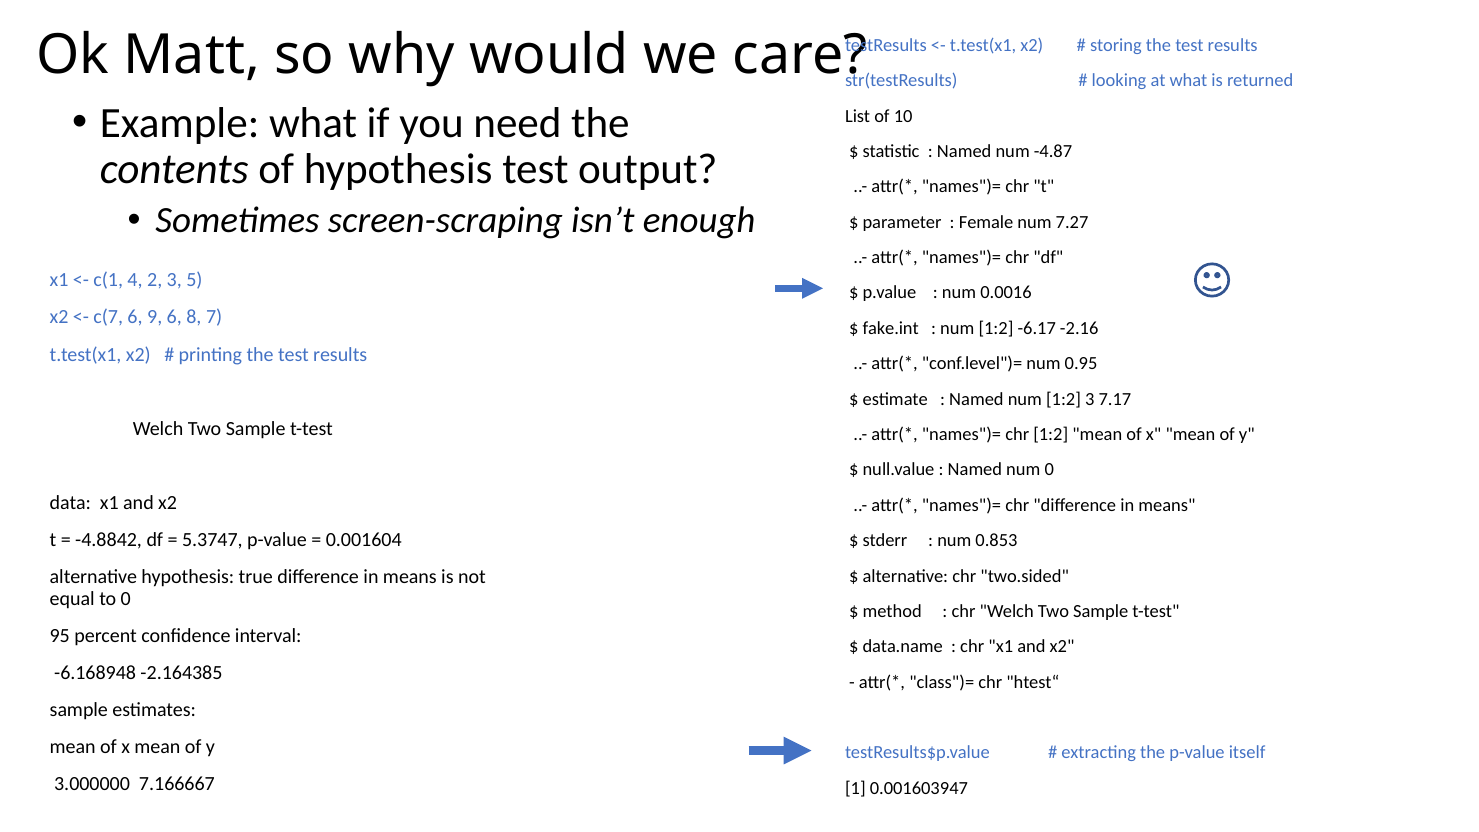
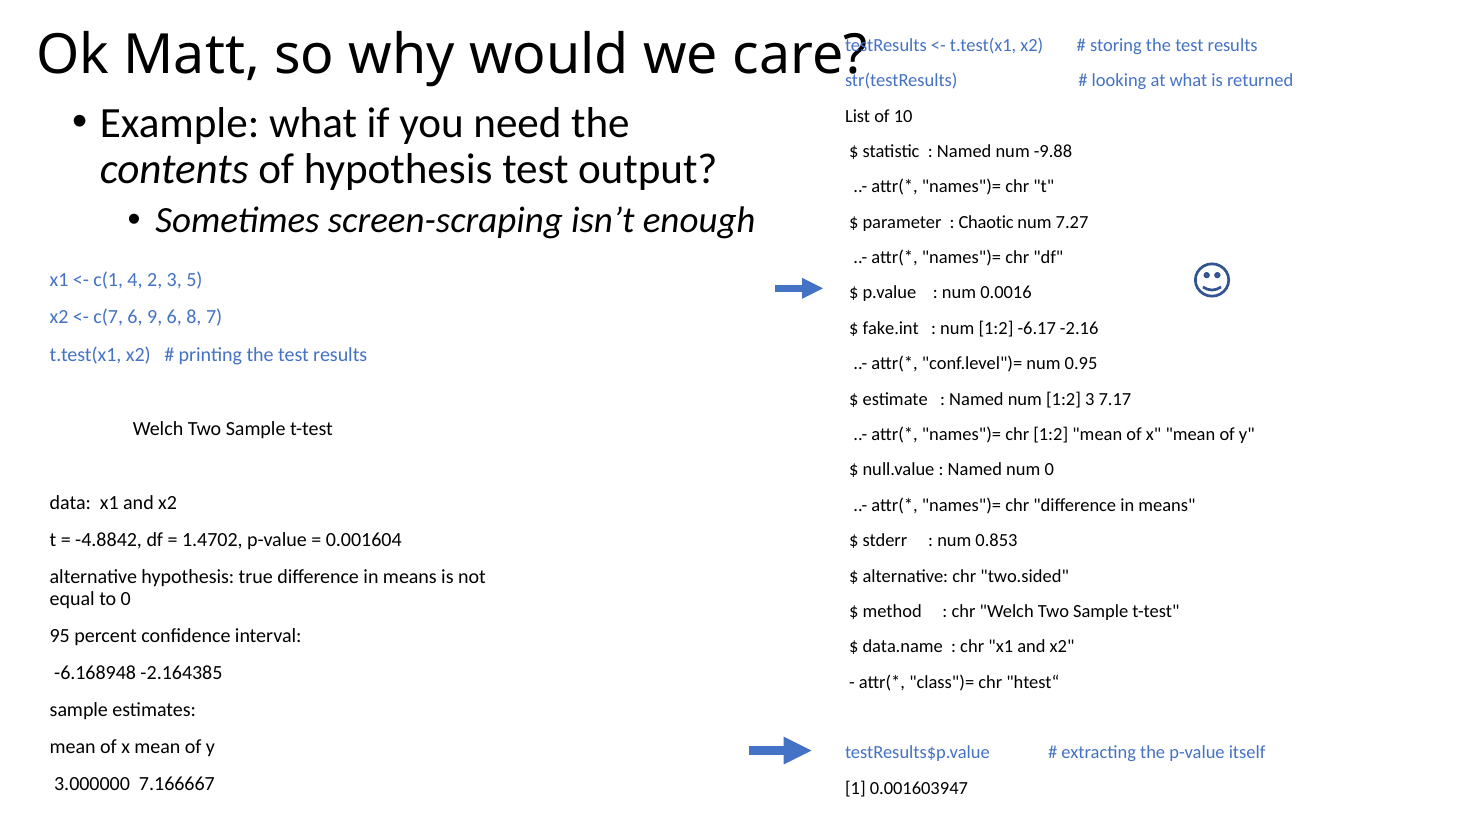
-4.87: -4.87 -> -9.88
Female: Female -> Chaotic
5.3747: 5.3747 -> 1.4702
